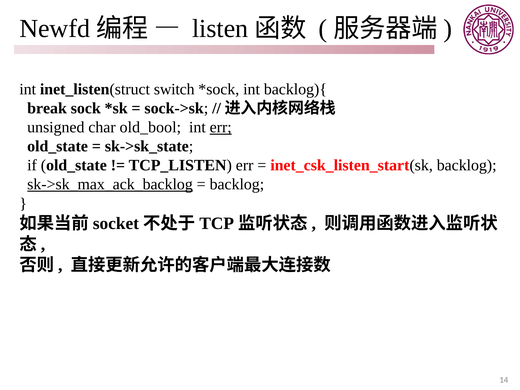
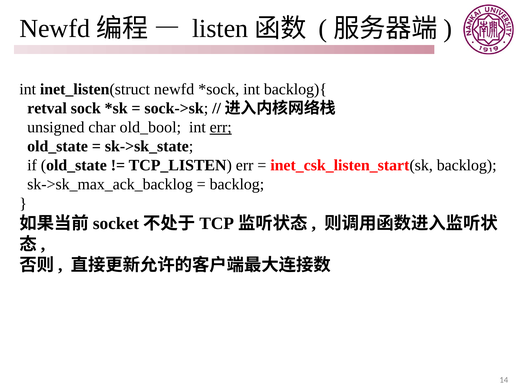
inet_listen(struct switch: switch -> newfd
break: break -> retval
sk->sk_max_ack_backlog underline: present -> none
